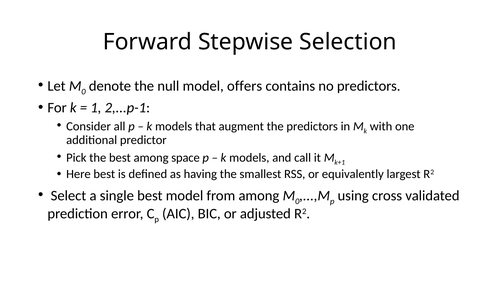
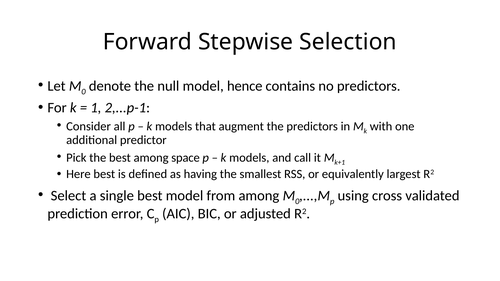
offers: offers -> hence
